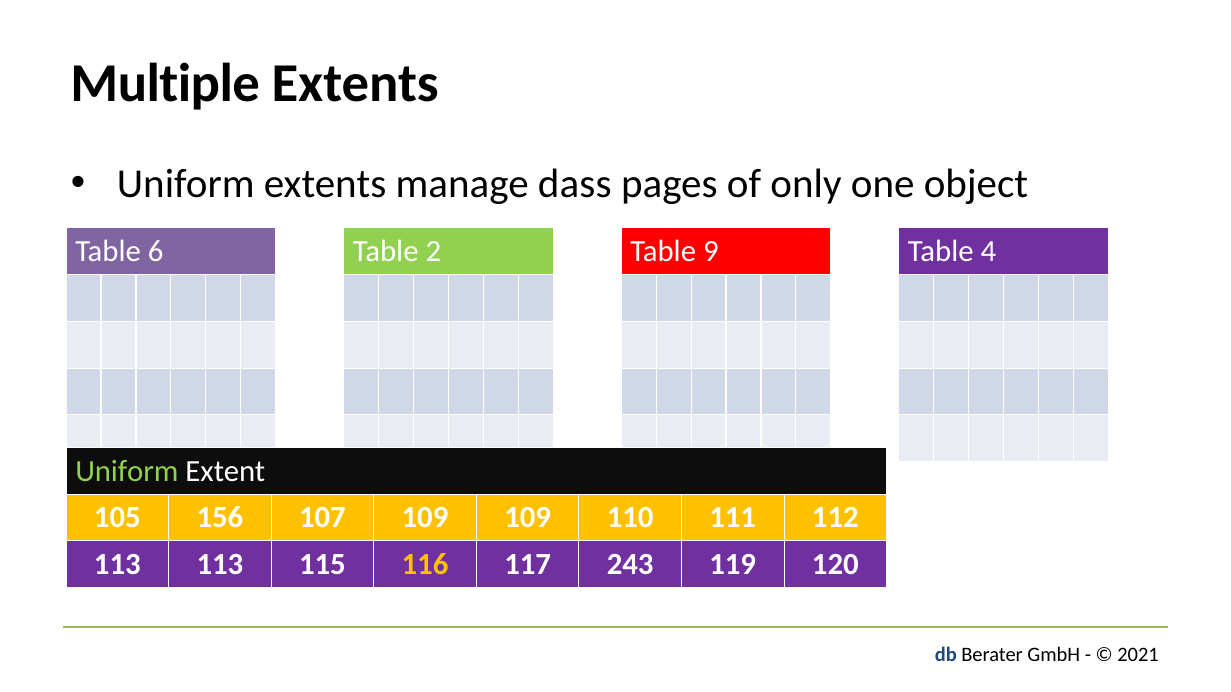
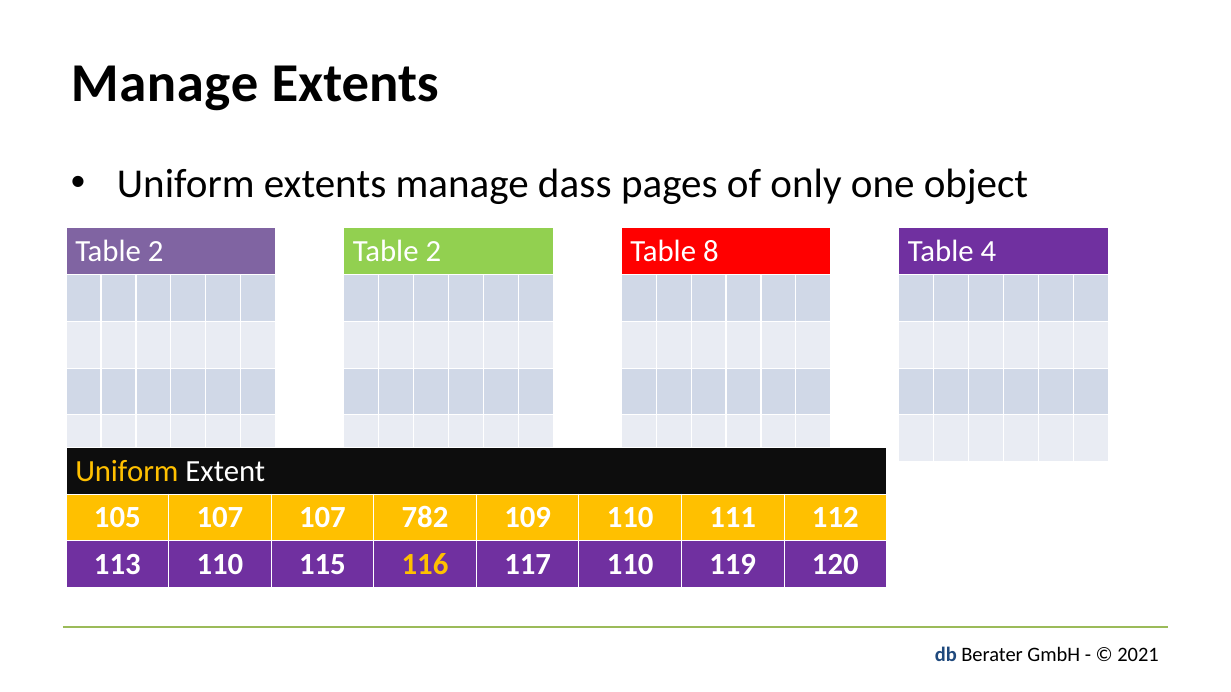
Multiple at (165, 83): Multiple -> Manage
6 at (156, 252): 6 -> 2
9: 9 -> 8
Uniform at (127, 471) colour: light green -> yellow
105 156: 156 -> 107
107 109: 109 -> 782
113 113: 113 -> 110
117 243: 243 -> 110
